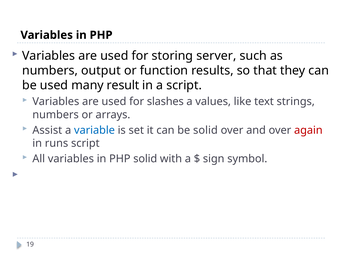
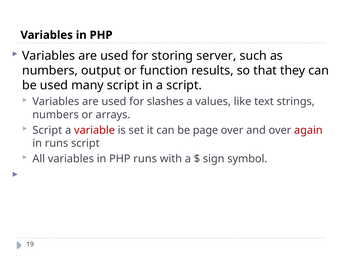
many result: result -> script
Assist at (47, 130): Assist -> Script
variable colour: blue -> red
be solid: solid -> page
PHP solid: solid -> runs
